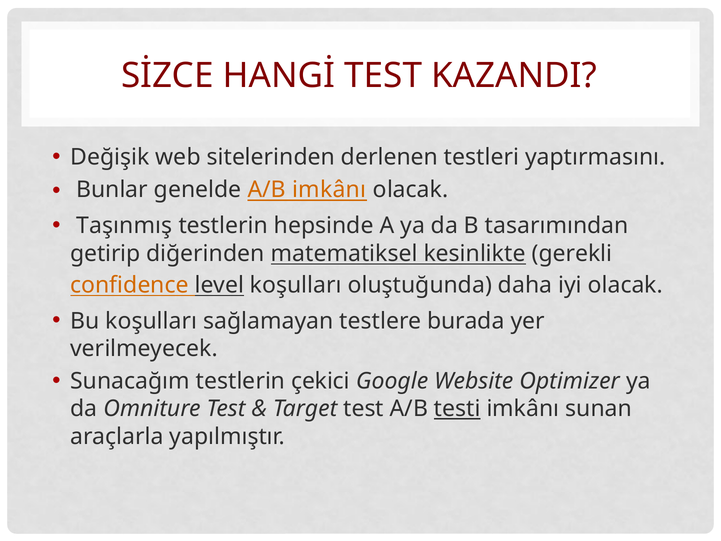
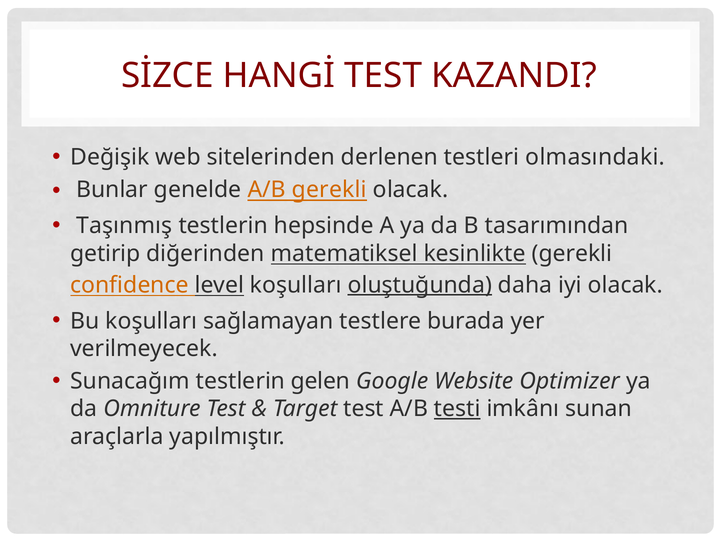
yaptırmasını: yaptırmasını -> olmasındaki
A/B imkânı: imkânı -> gerekli
oluştuğunda underline: none -> present
çekici: çekici -> gelen
